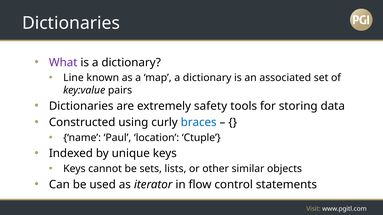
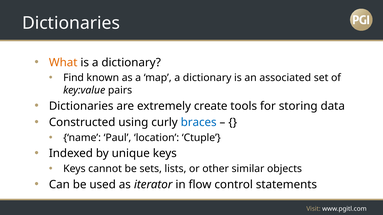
What colour: purple -> orange
Line: Line -> Find
safety: safety -> create
